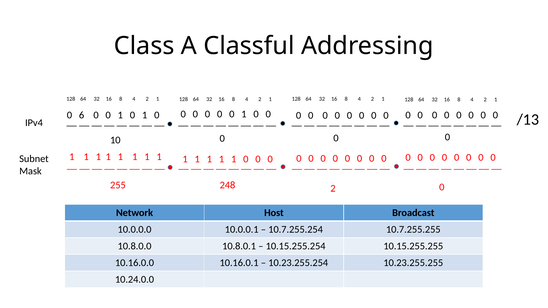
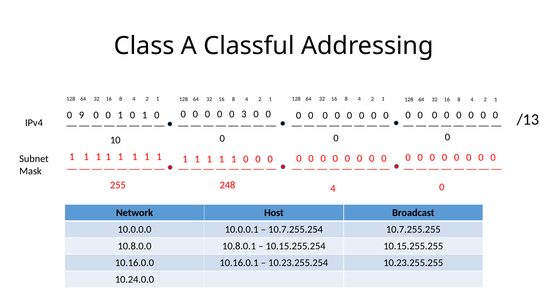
1 at (244, 114): 1 -> 3
6: 6 -> 9
248 2: 2 -> 4
